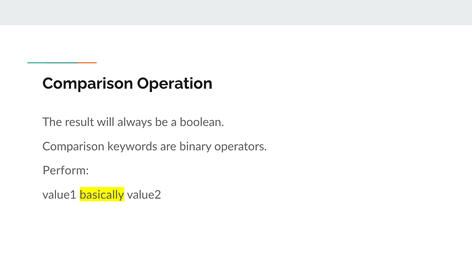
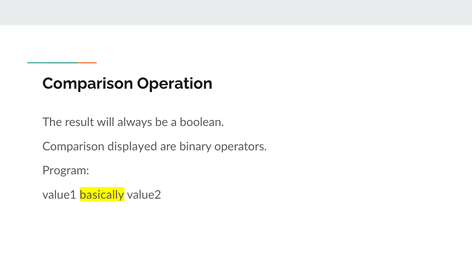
keywords: keywords -> displayed
Perform: Perform -> Program
